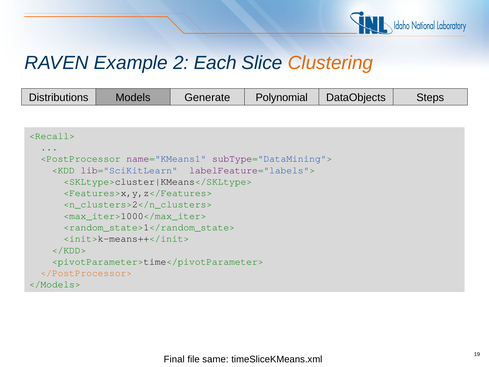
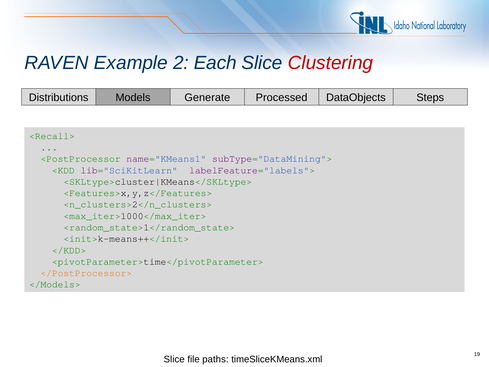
Clustering colour: orange -> red
Polynomial: Polynomial -> Processed
Final at (174, 359): Final -> Slice
same: same -> paths
